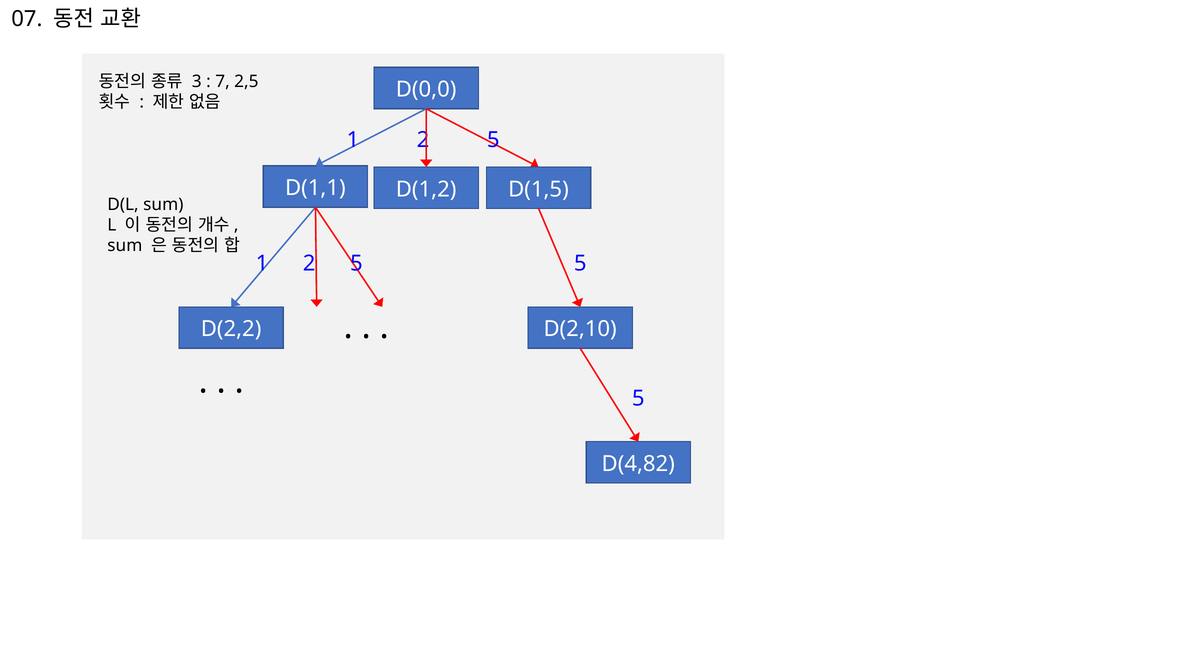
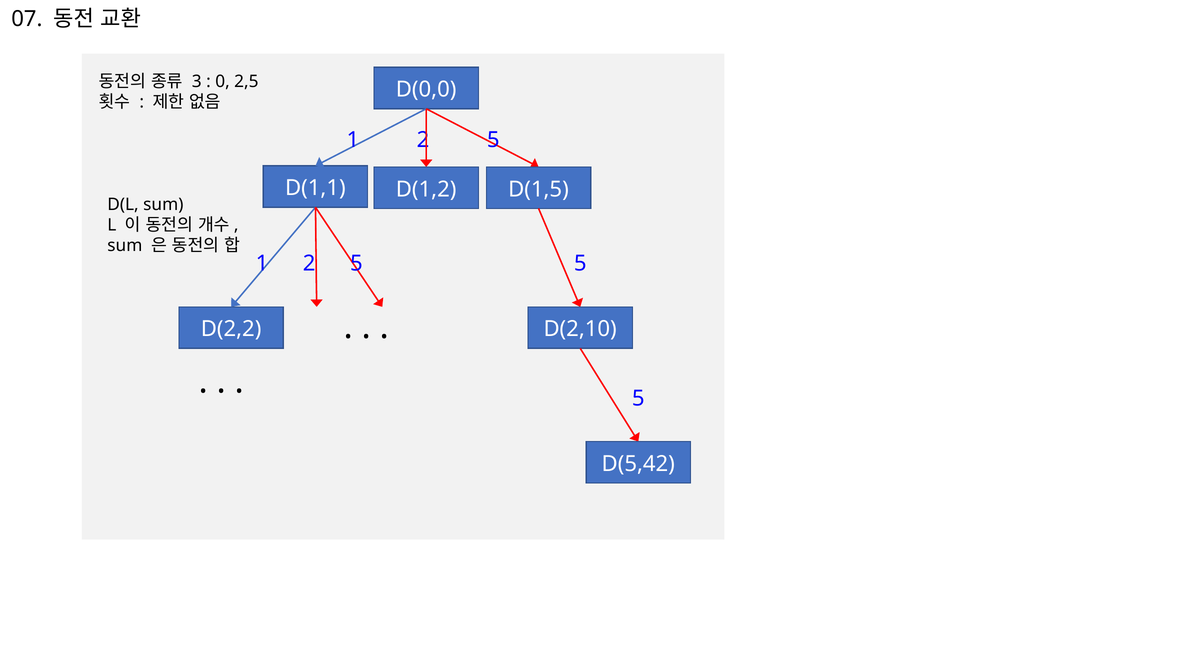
7: 7 -> 0
D(4,82: D(4,82 -> D(5,42
